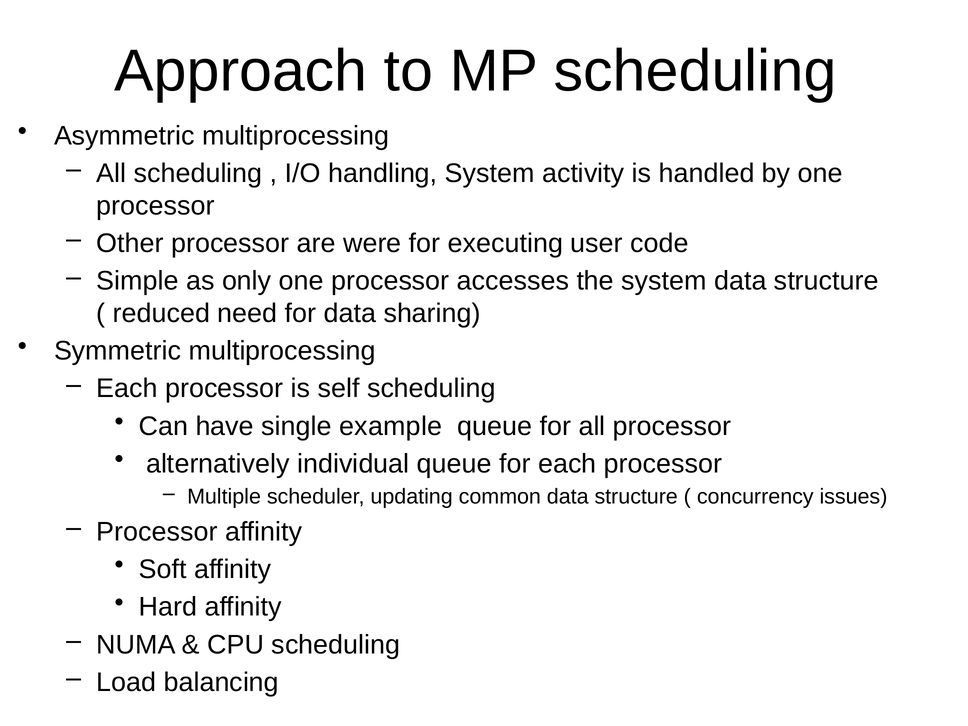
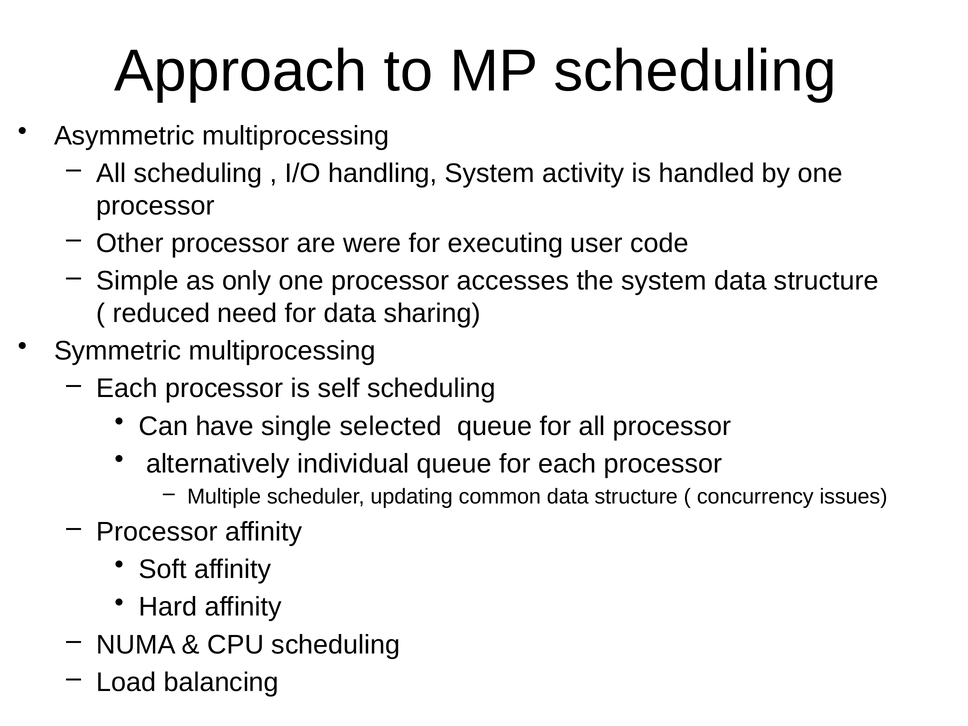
example: example -> selected
